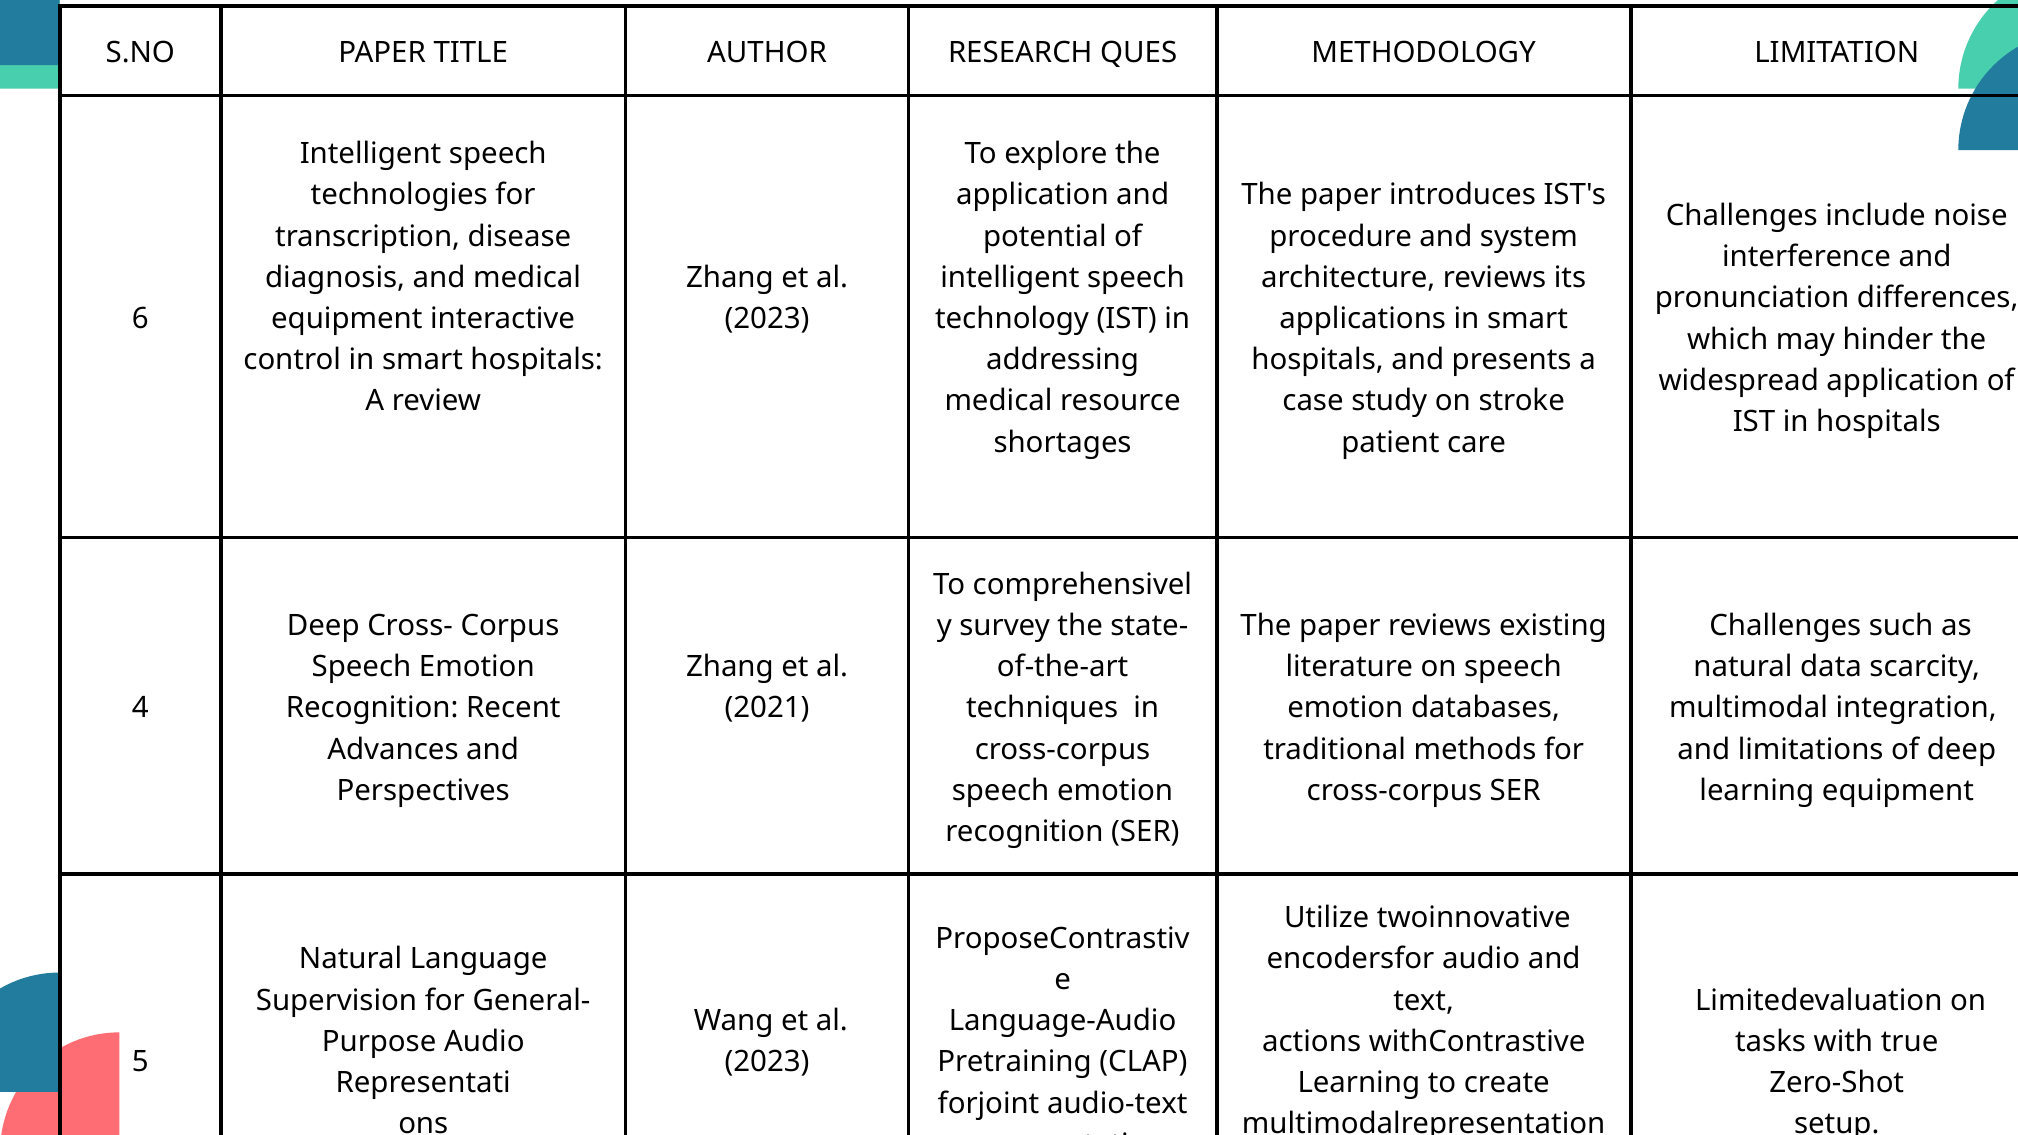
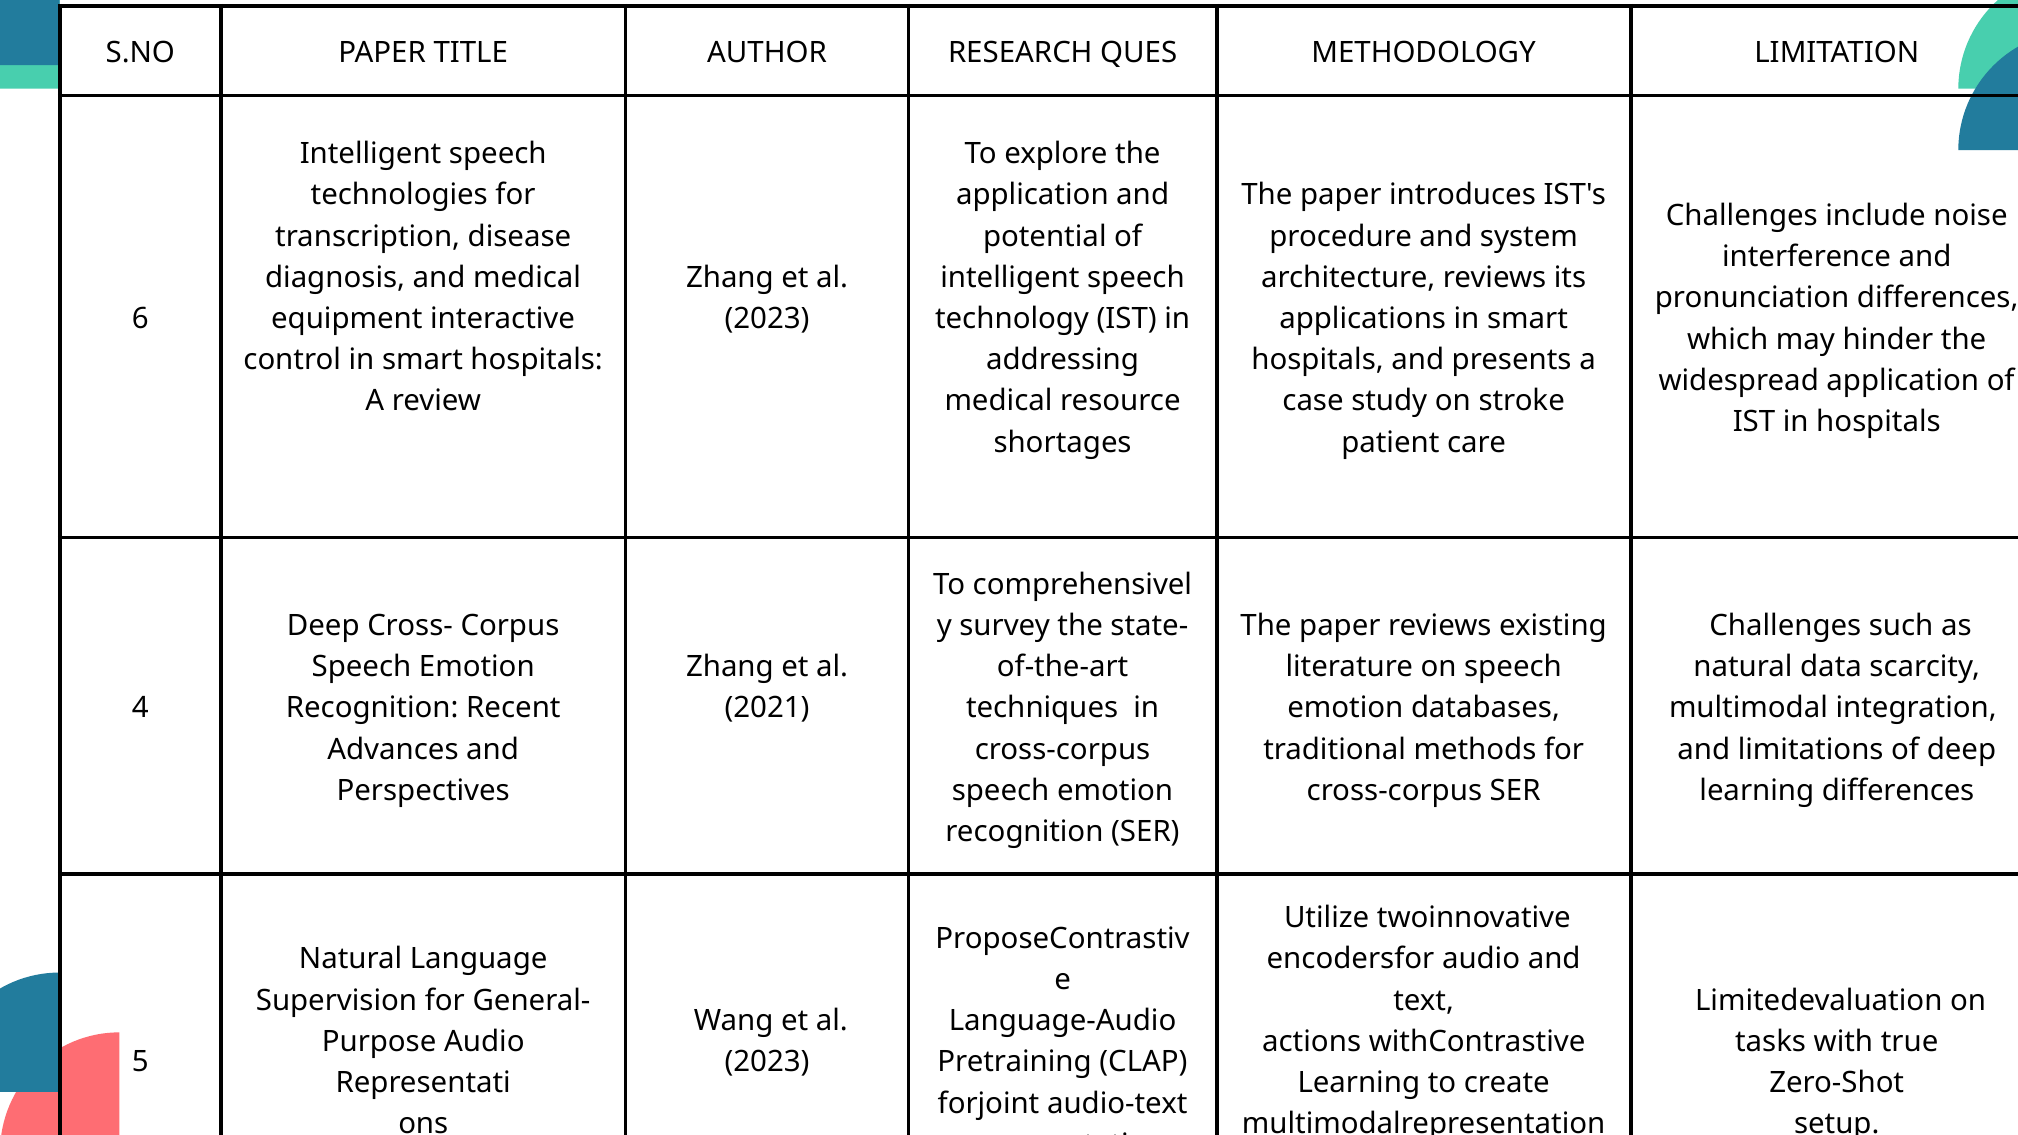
learning equipment: equipment -> differences
